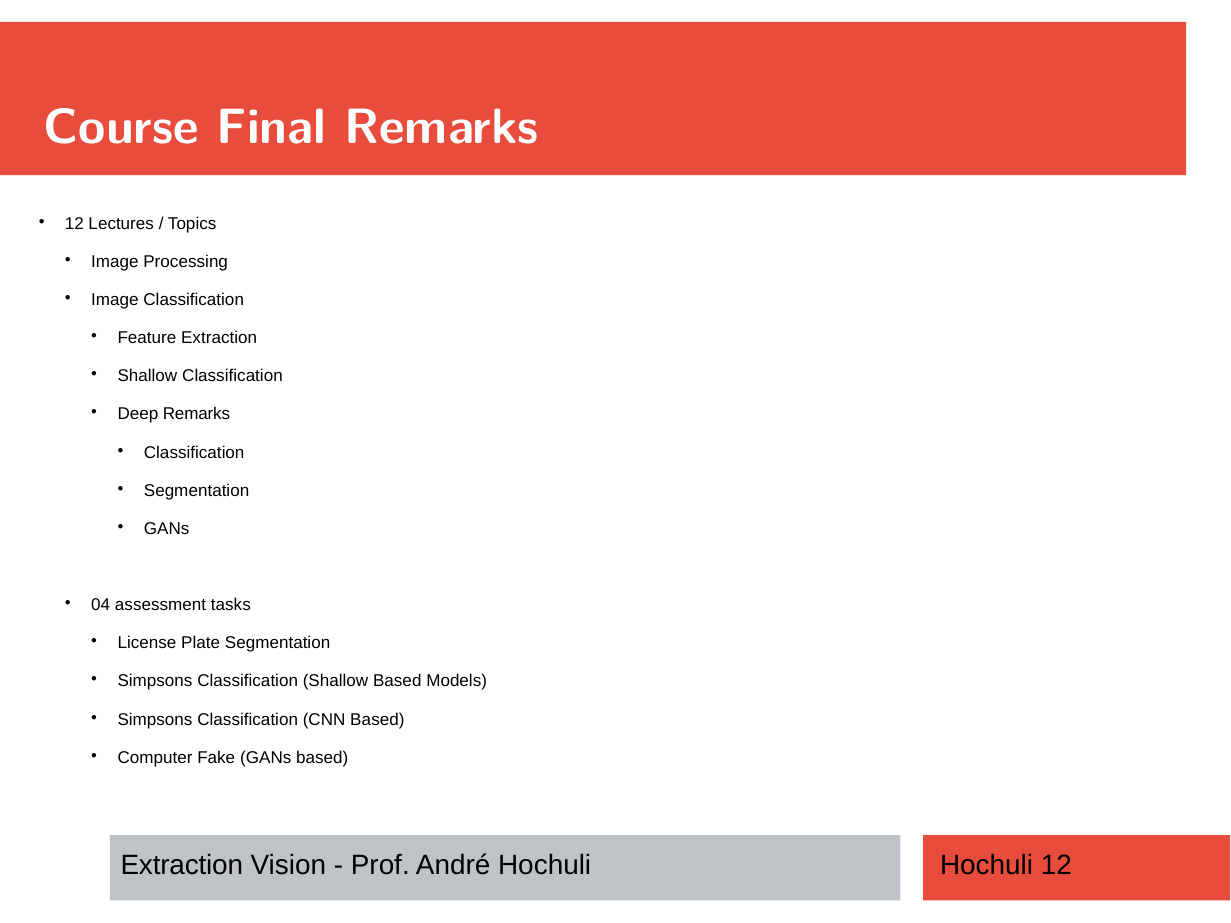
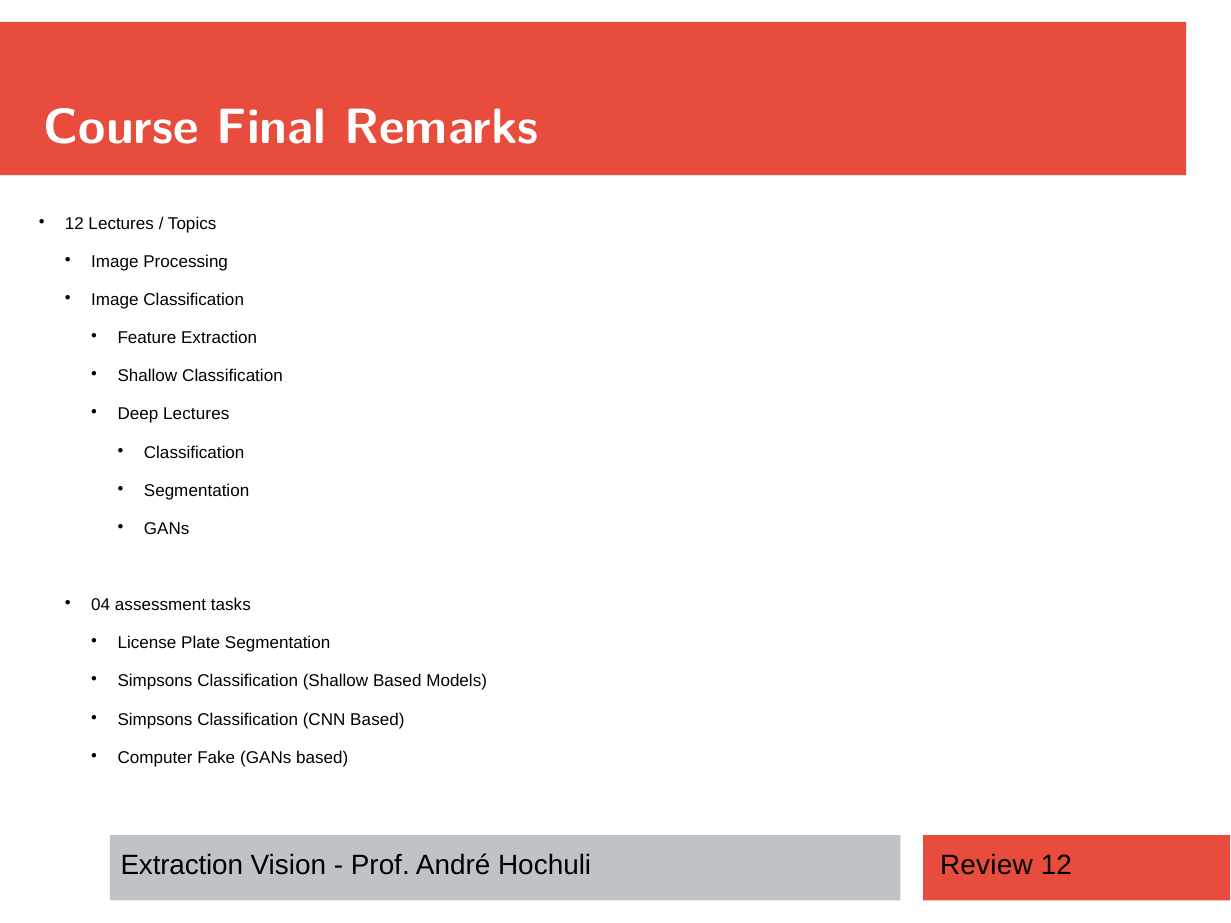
Deep Remarks: Remarks -> Lectures
Hochuli Hochuli: Hochuli -> Review
